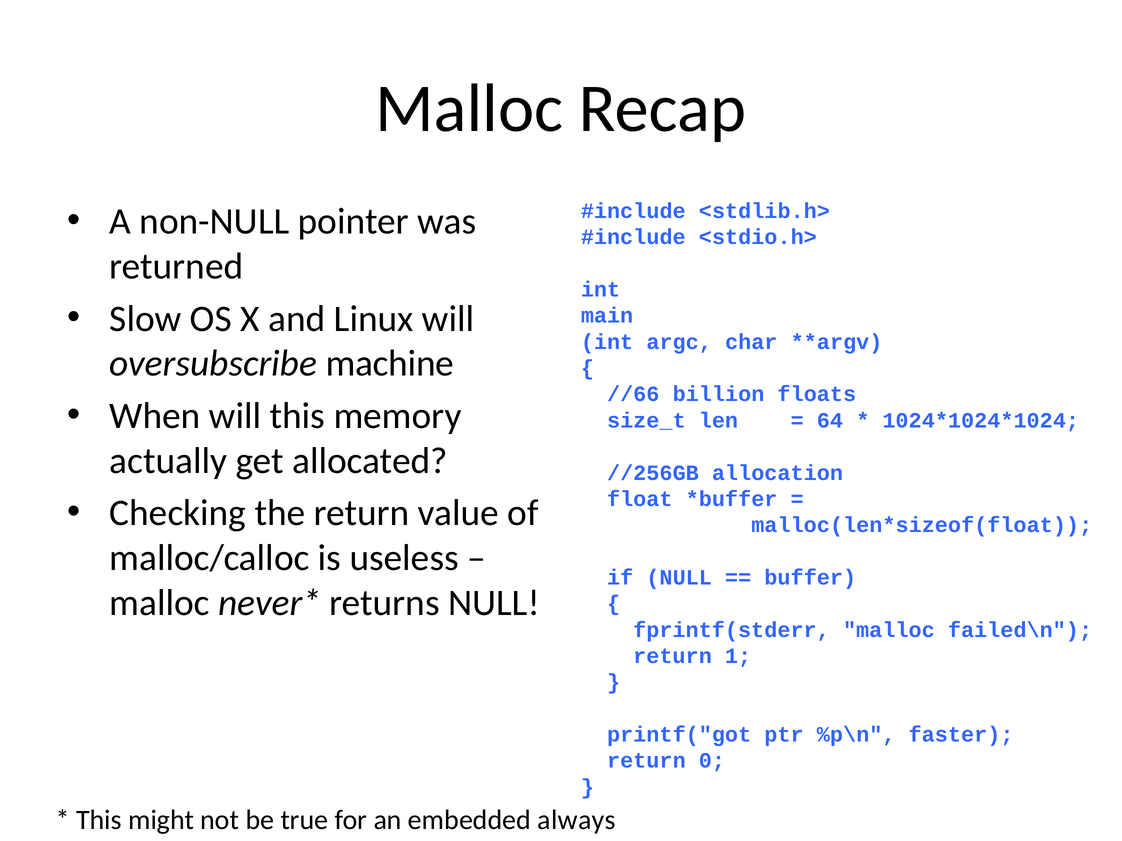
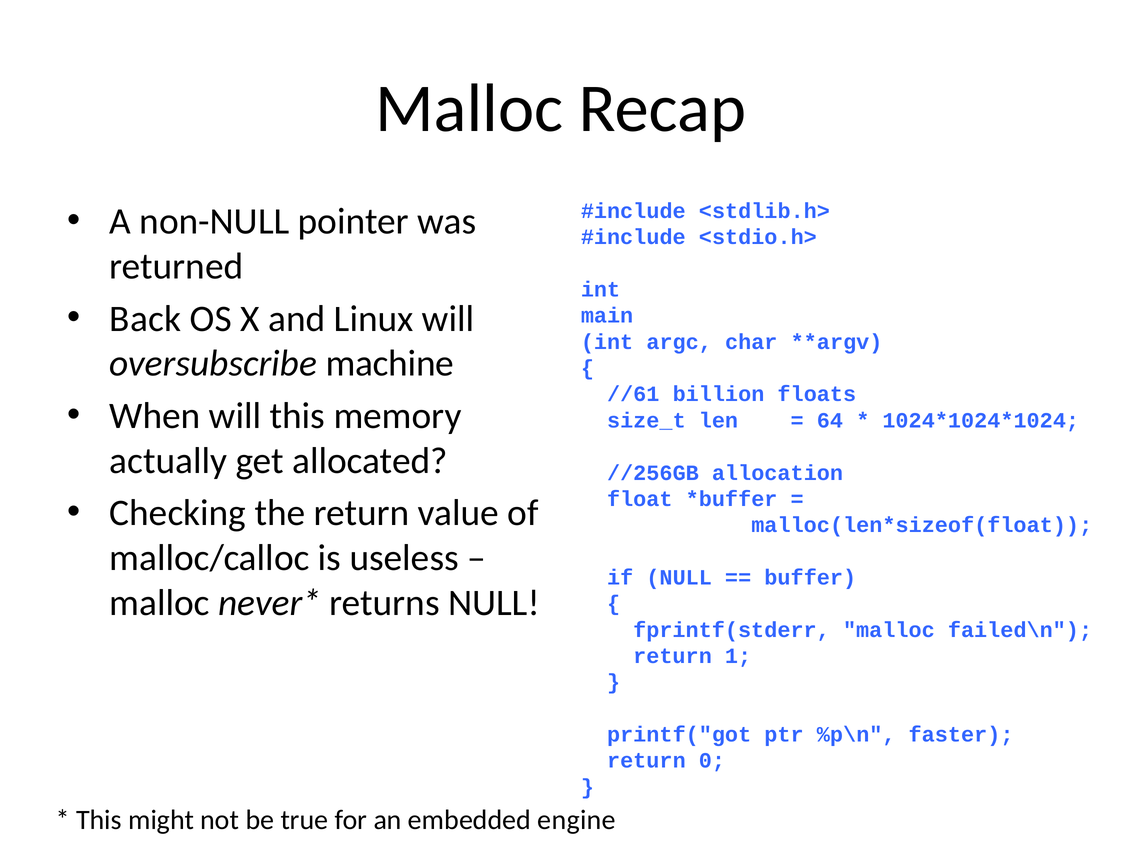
Slow: Slow -> Back
//66: //66 -> //61
always: always -> engine
